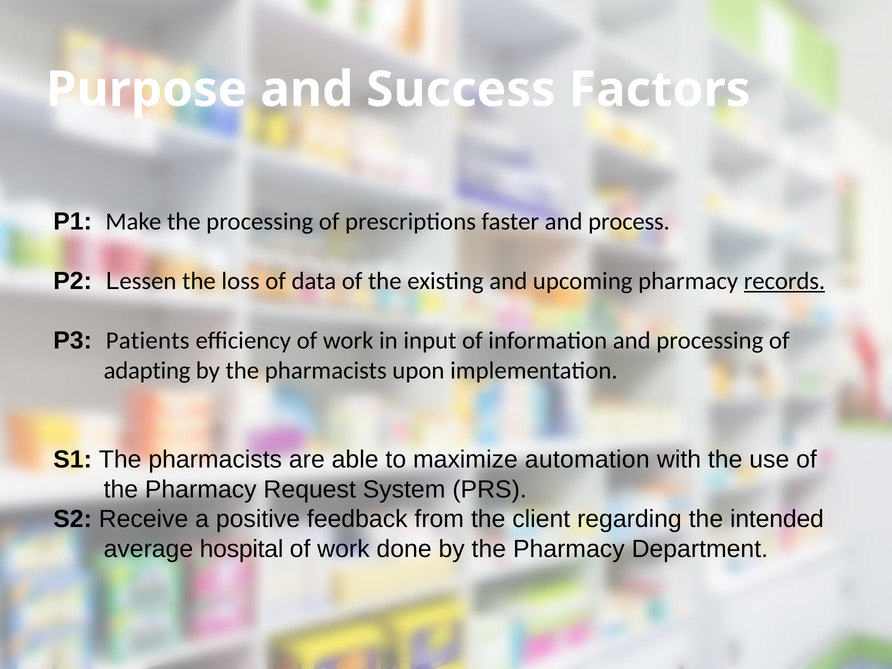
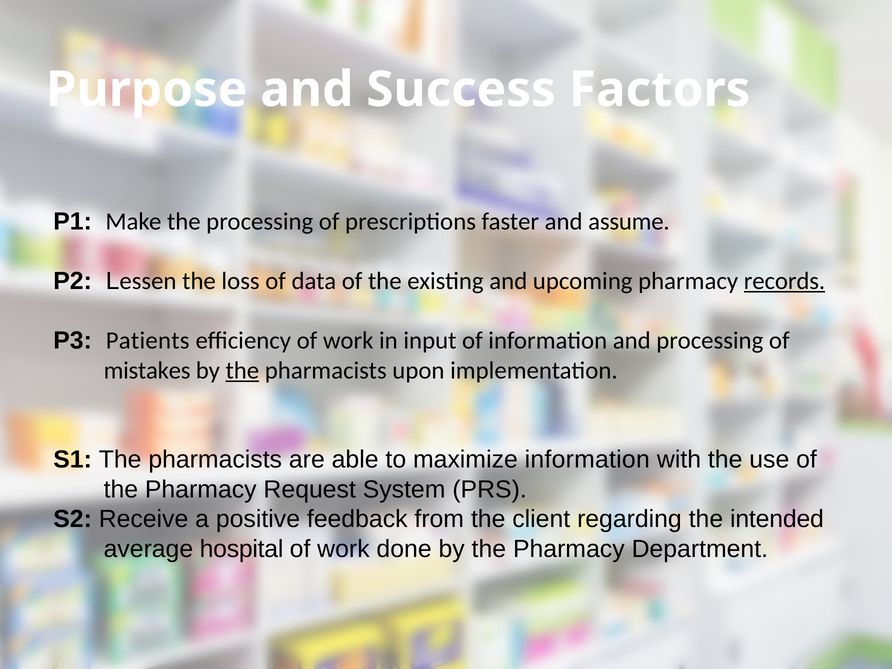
process: process -> assume
adapting: adapting -> mistakes
the at (242, 370) underline: none -> present
maximize automation: automation -> information
